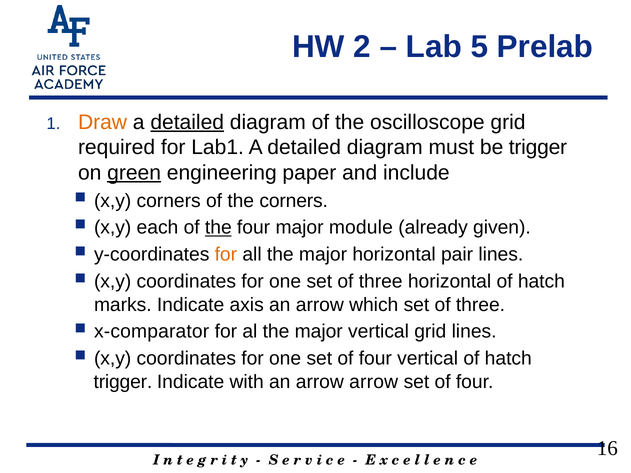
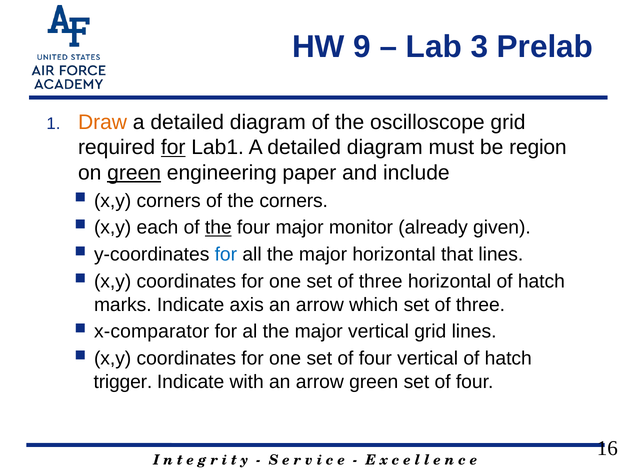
2: 2 -> 9
5: 5 -> 3
detailed at (187, 122) underline: present -> none
for at (173, 148) underline: none -> present
be trigger: trigger -> region
module: module -> monitor
for at (226, 255) colour: orange -> blue
pair: pair -> that
arrow arrow: arrow -> green
